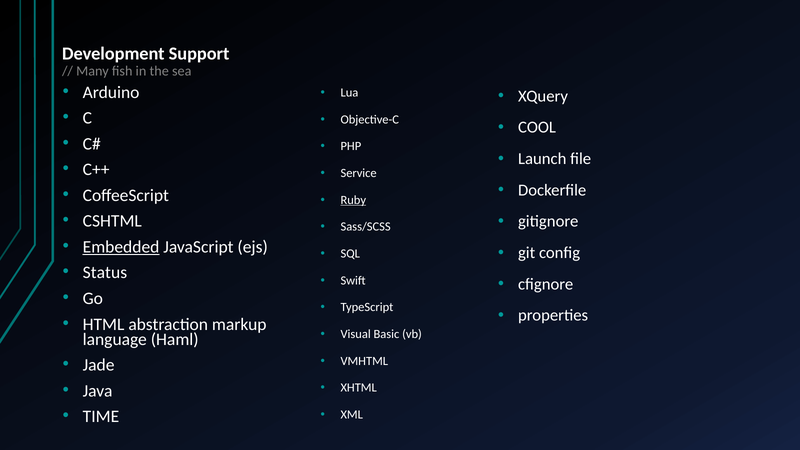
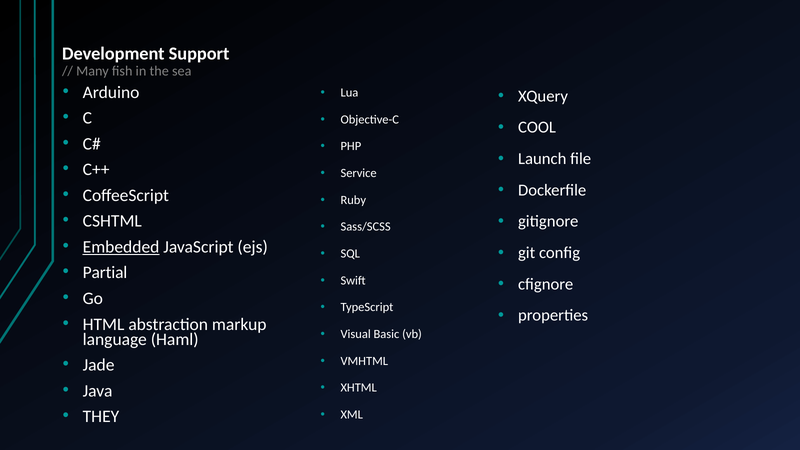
Ruby underline: present -> none
Status: Status -> Partial
TIME: TIME -> THEY
